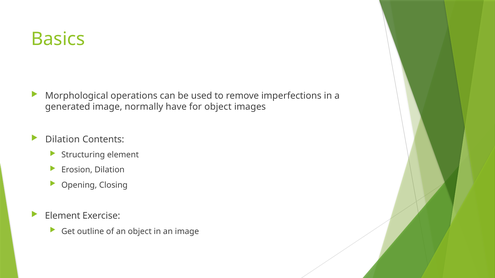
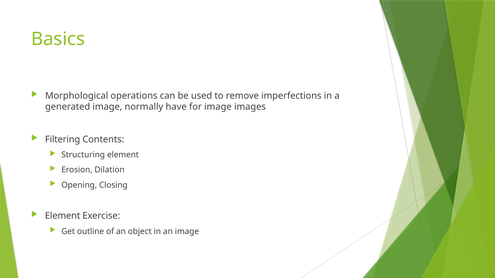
for object: object -> image
Dilation at (63, 140): Dilation -> Filtering
